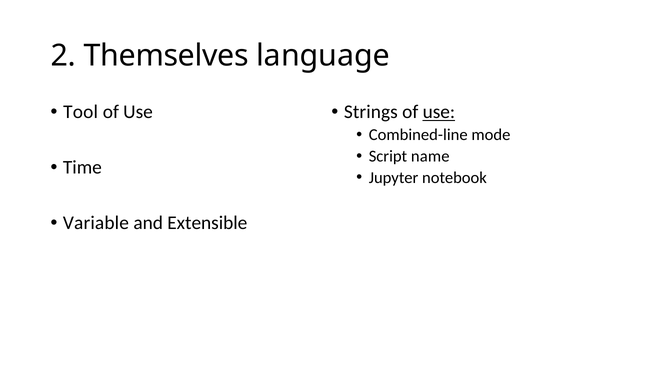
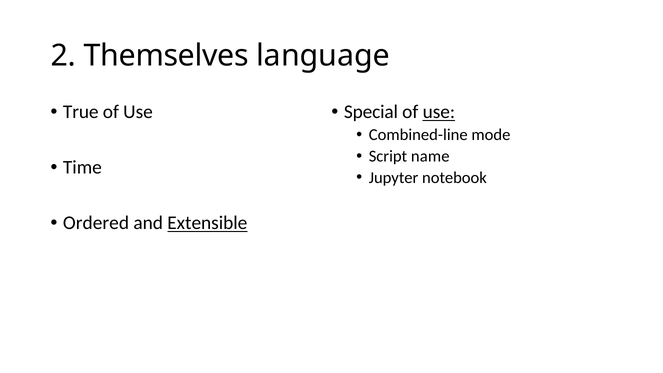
Tool: Tool -> True
Strings: Strings -> Special
Variable: Variable -> Ordered
Extensible underline: none -> present
